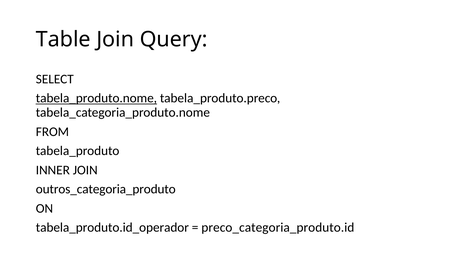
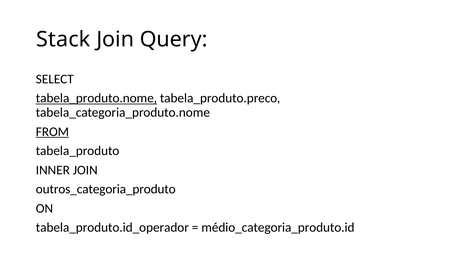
Table: Table -> Stack
FROM underline: none -> present
preco_categoria_produto.id: preco_categoria_produto.id -> médio_categoria_produto.id
